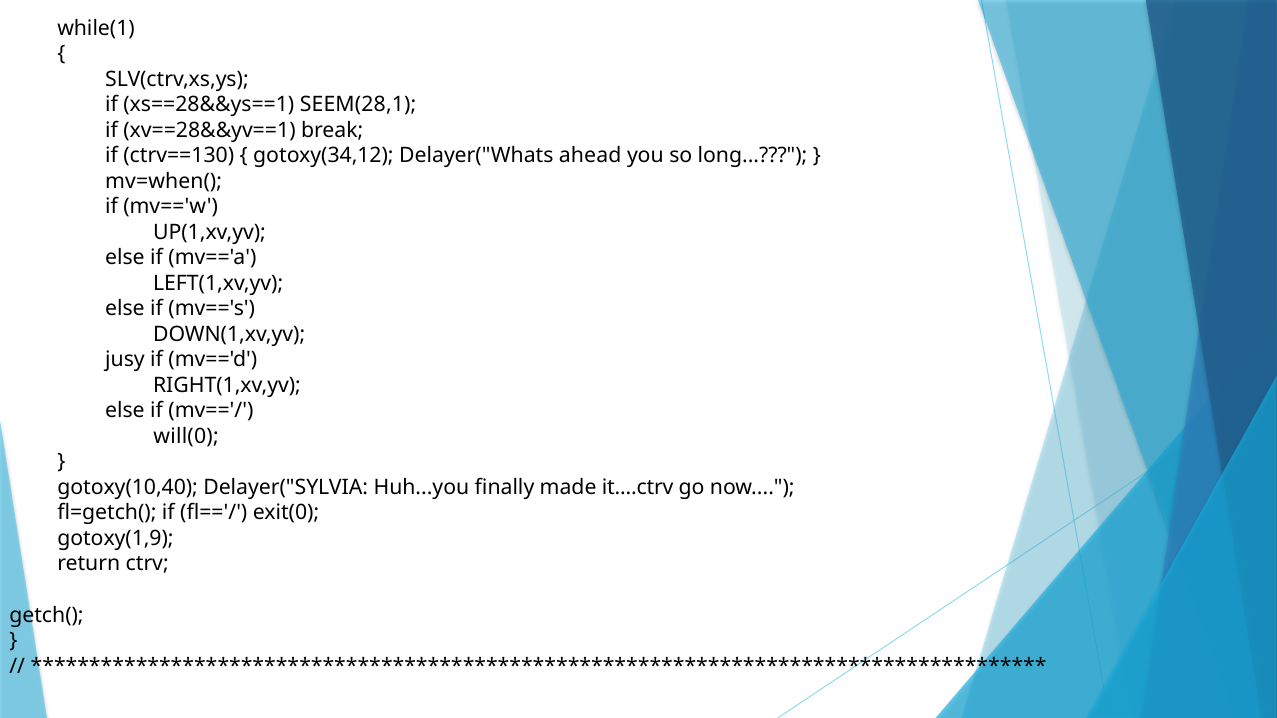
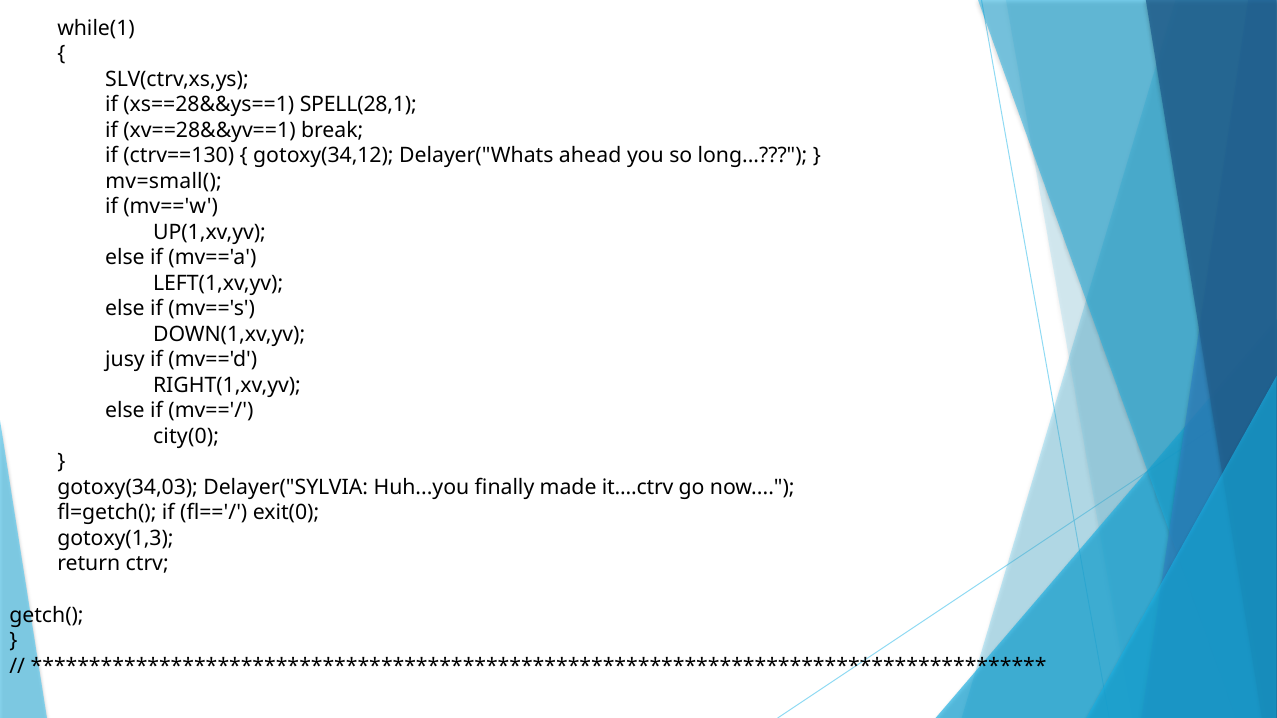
SEEM(28,1: SEEM(28,1 -> SPELL(28,1
mv=when(: mv=when( -> mv=small(
will(0: will(0 -> city(0
gotoxy(10,40: gotoxy(10,40 -> gotoxy(34,03
gotoxy(1,9: gotoxy(1,9 -> gotoxy(1,3
